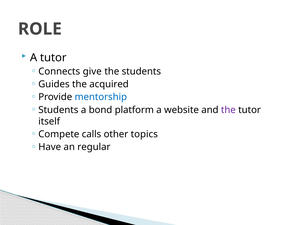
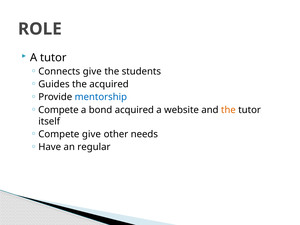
Students at (58, 110): Students -> Compete
bond platform: platform -> acquired
the at (228, 110) colour: purple -> orange
Compete calls: calls -> give
topics: topics -> needs
